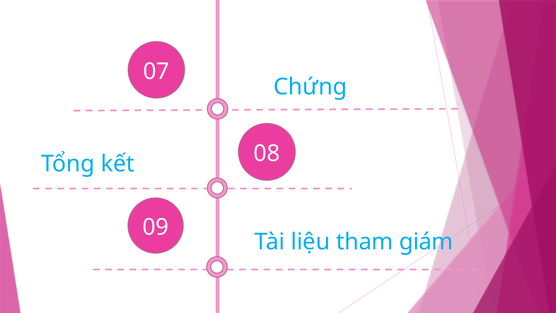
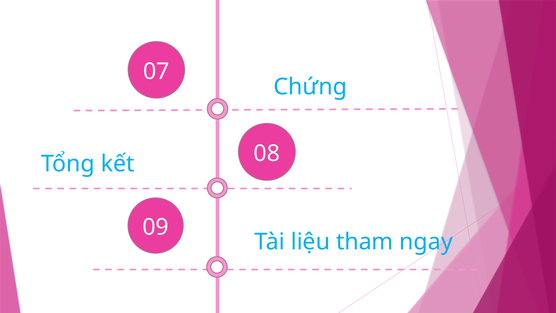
giám: giám -> ngay
